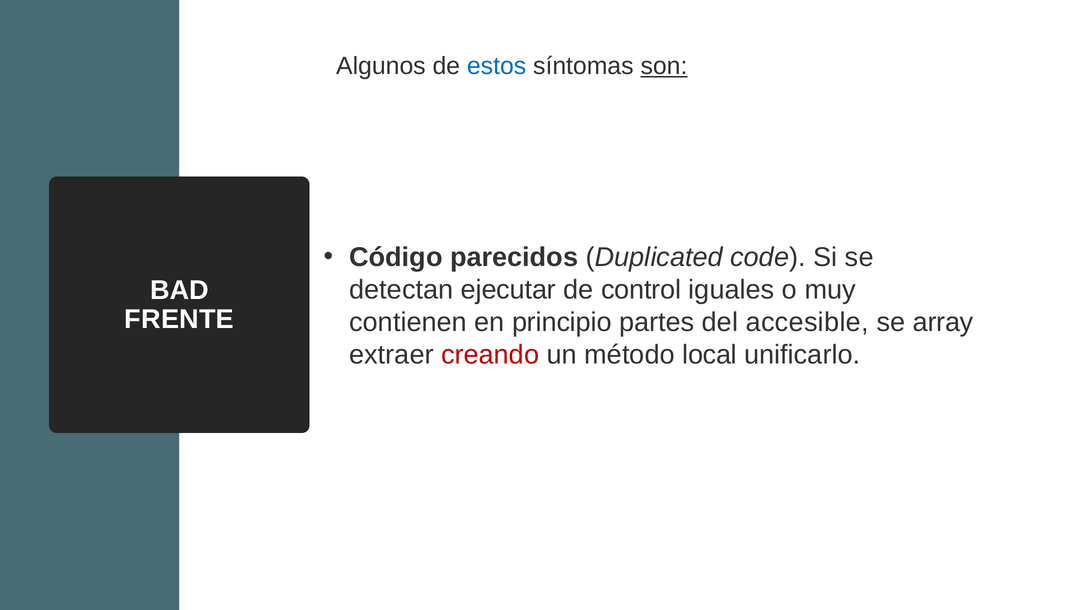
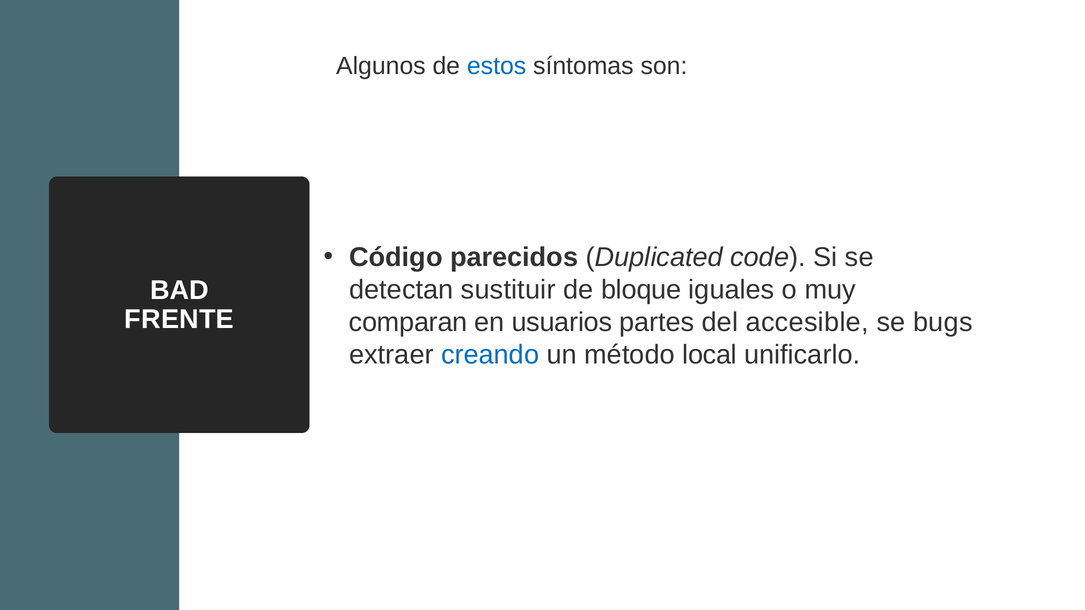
son underline: present -> none
ejecutar: ejecutar -> sustituir
control: control -> bloque
contienen: contienen -> comparan
principio: principio -> usuarios
array: array -> bugs
creando colour: red -> blue
